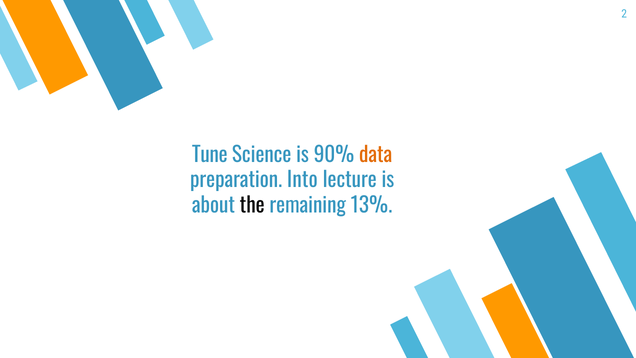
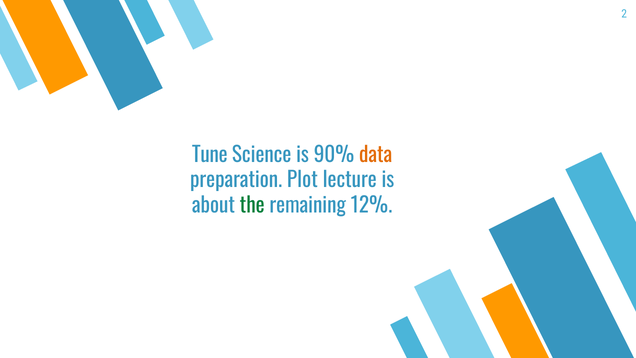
Into: Into -> Plot
the colour: black -> green
13%: 13% -> 12%
